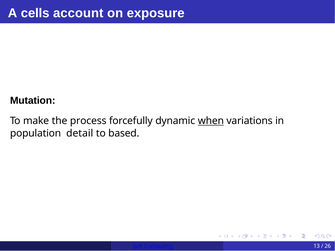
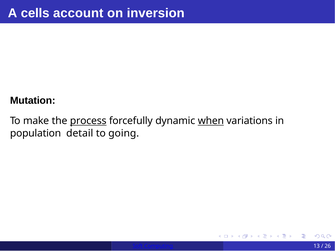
exposure: exposure -> inversion
process underline: none -> present
based: based -> going
